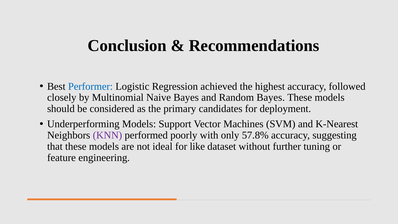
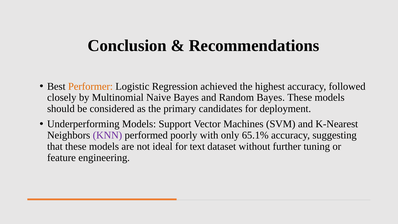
Performer colour: blue -> orange
57.8%: 57.8% -> 65.1%
like: like -> text
